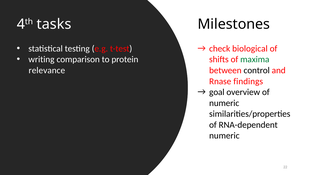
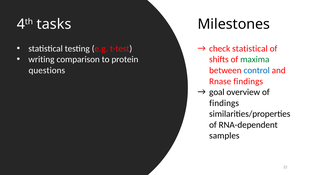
check biological: biological -> statistical
relevance: relevance -> questions
control colour: black -> blue
numeric at (224, 103): numeric -> findings
numeric at (224, 136): numeric -> samples
